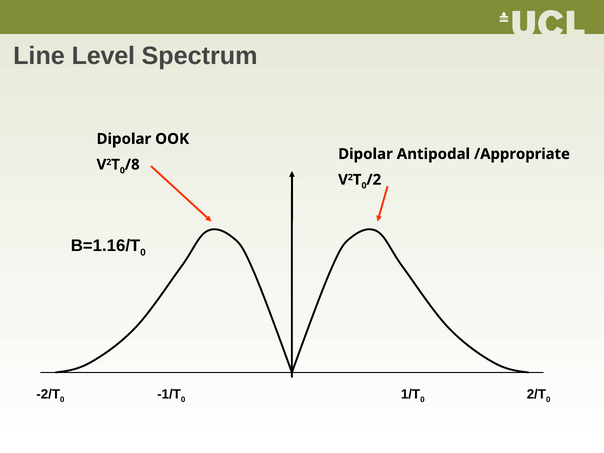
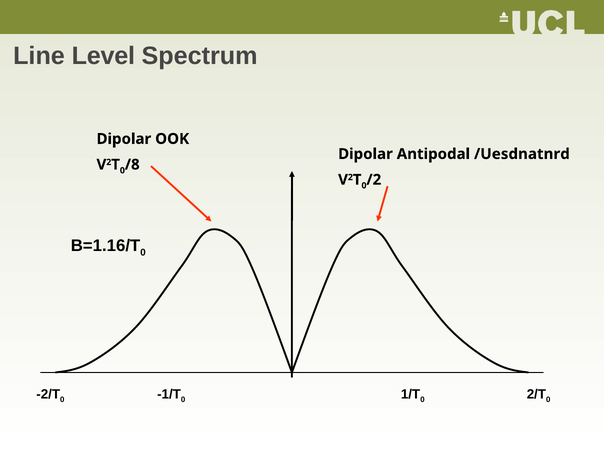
/Appropriate: /Appropriate -> /Uesdnatnrd
